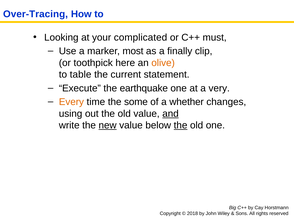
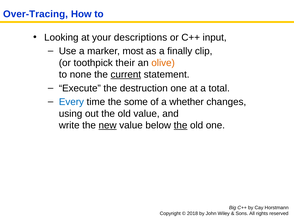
complicated: complicated -> descriptions
must: must -> input
here: here -> their
table: table -> none
current underline: none -> present
earthquake: earthquake -> destruction
very: very -> total
Every colour: orange -> blue
and underline: present -> none
